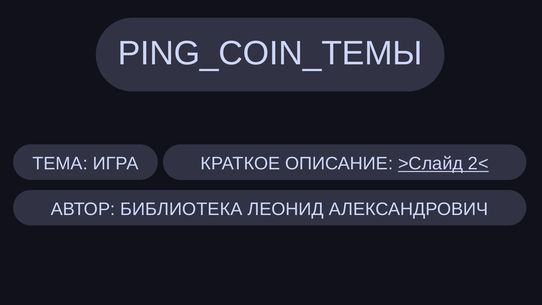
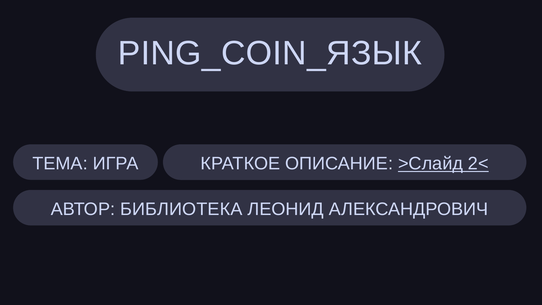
PING_COIN_ТЕМЫ: PING_COIN_ТЕМЫ -> PING_COIN_ЯЗЫК
